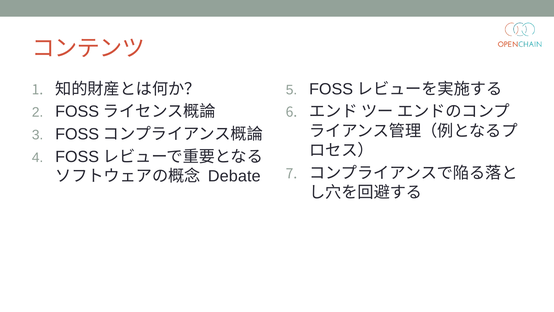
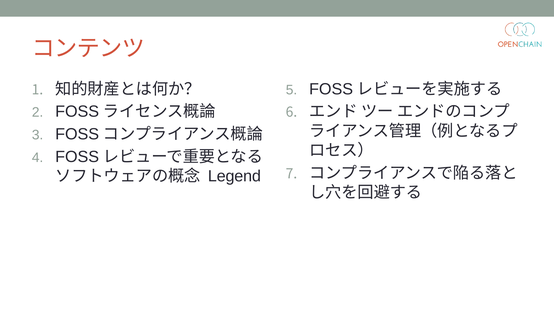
Debate: Debate -> Legend
